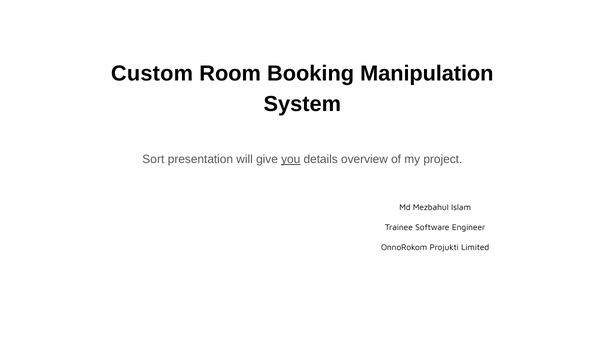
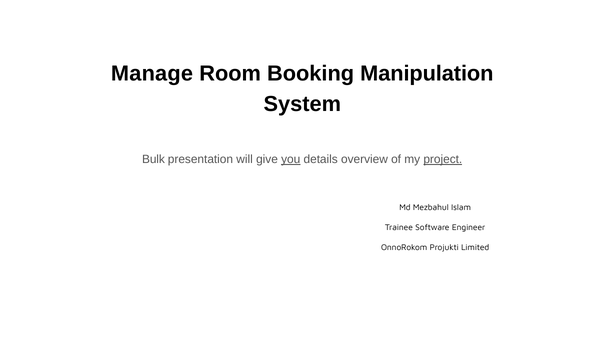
Custom: Custom -> Manage
Sort: Sort -> Bulk
project underline: none -> present
